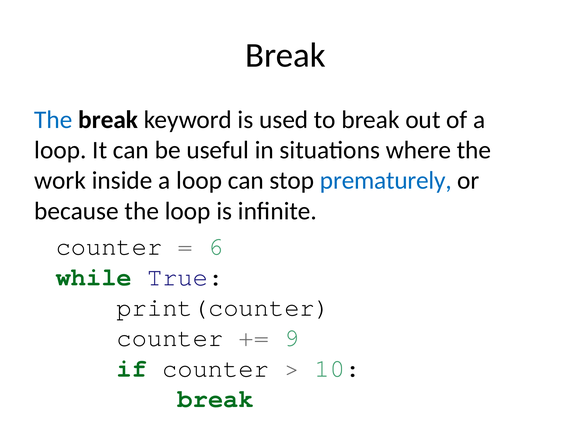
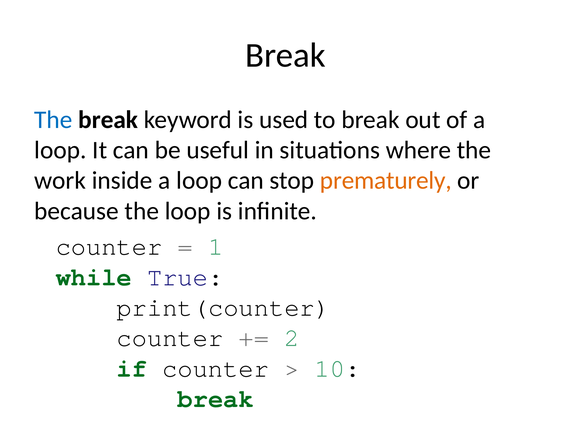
prematurely colour: blue -> orange
6: 6 -> 1
9: 9 -> 2
